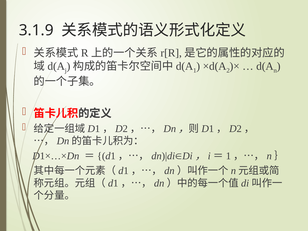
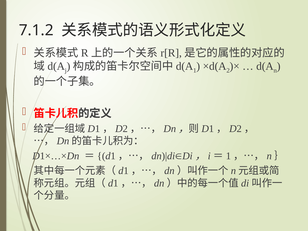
3.1.9: 3.1.9 -> 7.1.2
